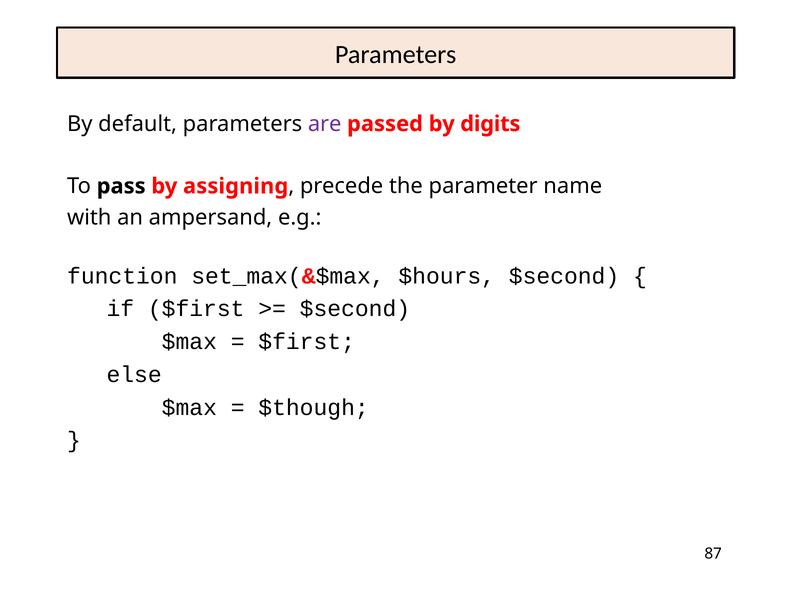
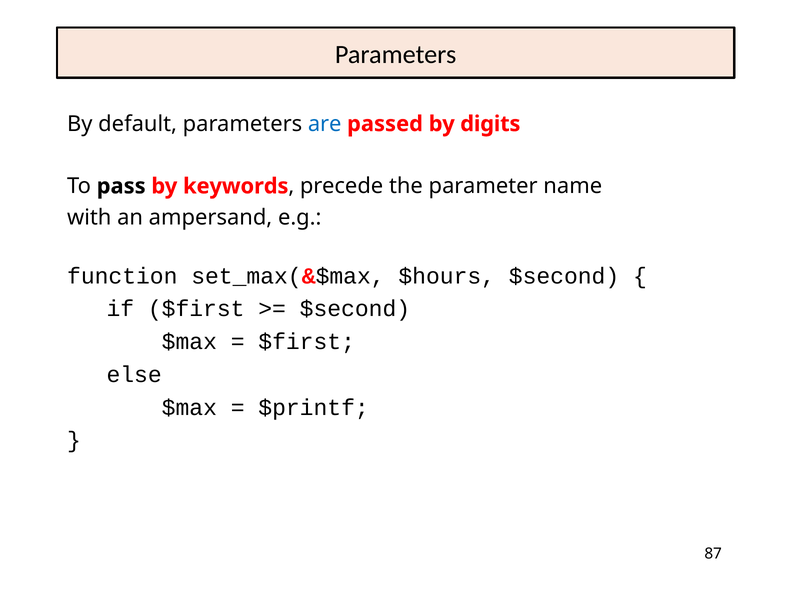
are colour: purple -> blue
assigning: assigning -> keywords
$though: $though -> $printf
